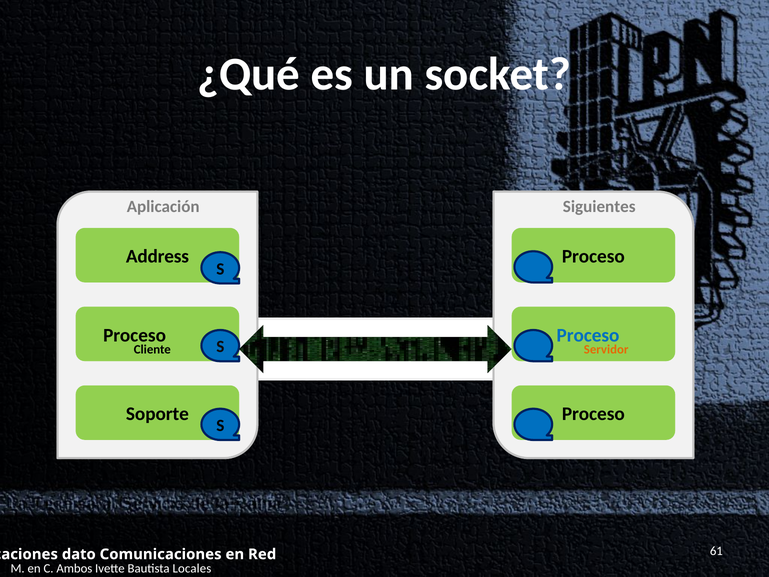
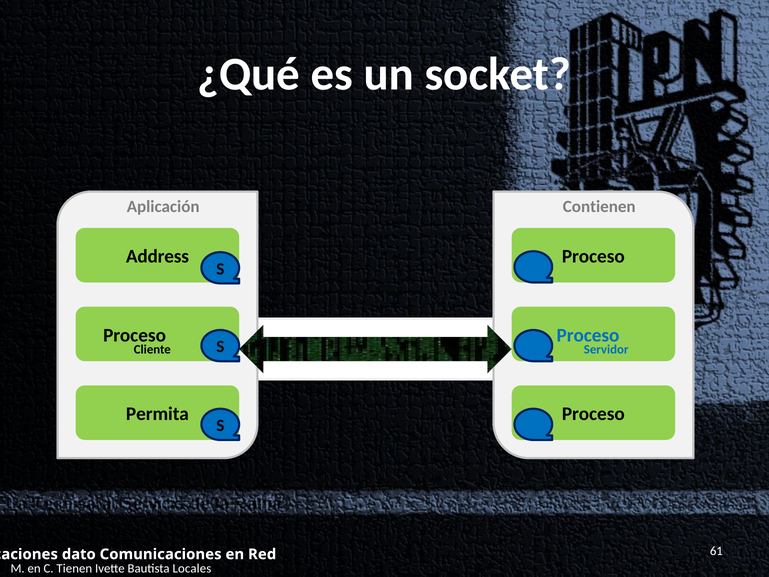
Siguientes: Siguientes -> Contienen
Servidor colour: orange -> blue
Soporte: Soporte -> Permita
Ambos: Ambos -> Tienen
